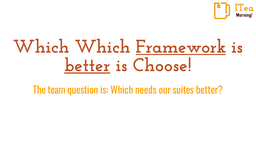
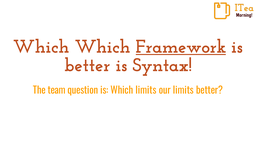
better at (87, 65) underline: present -> none
Choose: Choose -> Syntax
Which needs: needs -> limits
our suites: suites -> limits
